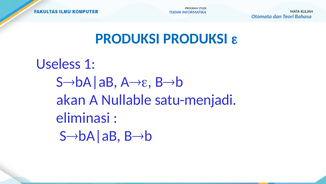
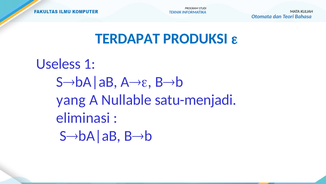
PRODUKSI at (127, 39): PRODUKSI -> TERDAPAT
akan: akan -> yang
